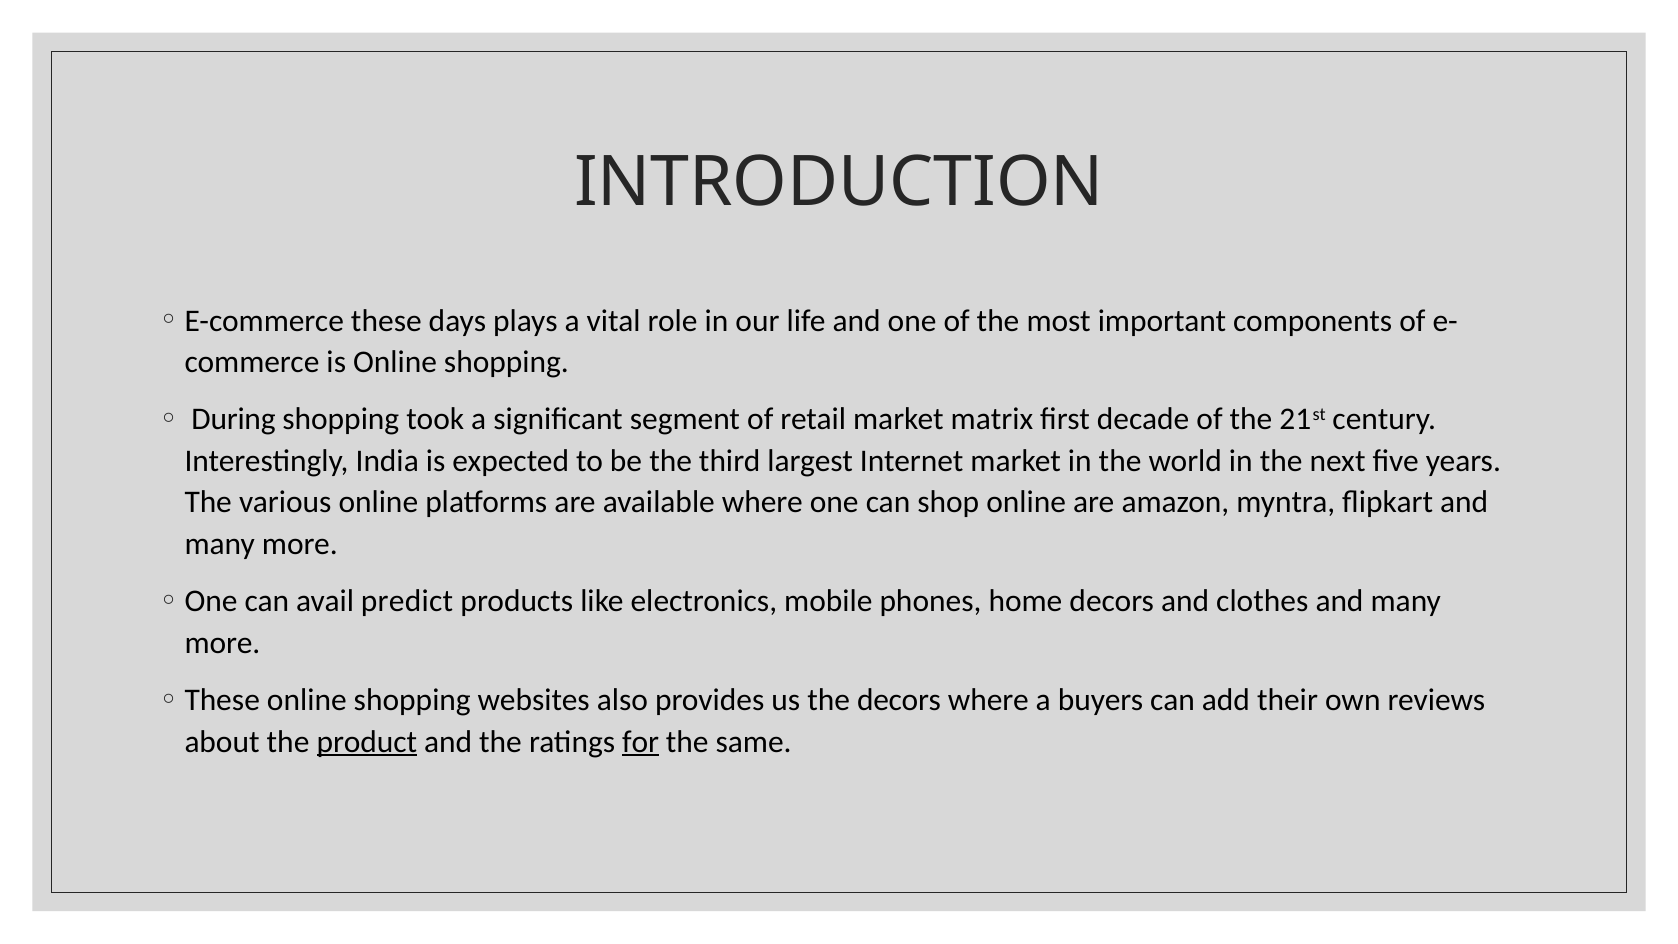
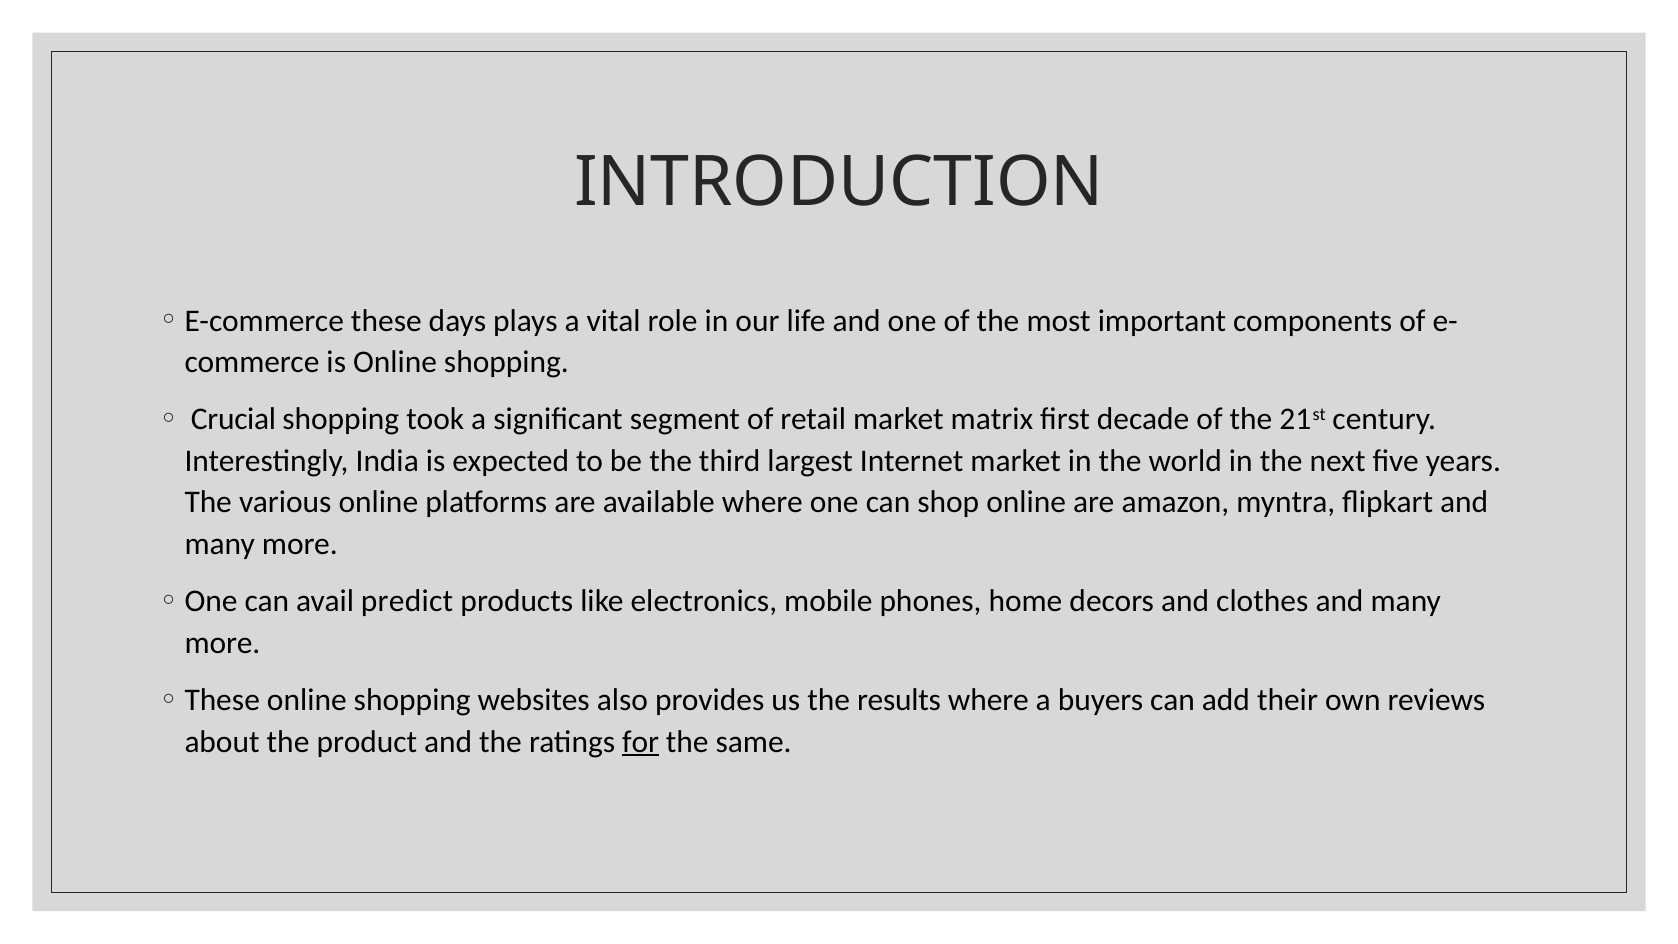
During: During -> Crucial
the decors: decors -> results
product underline: present -> none
